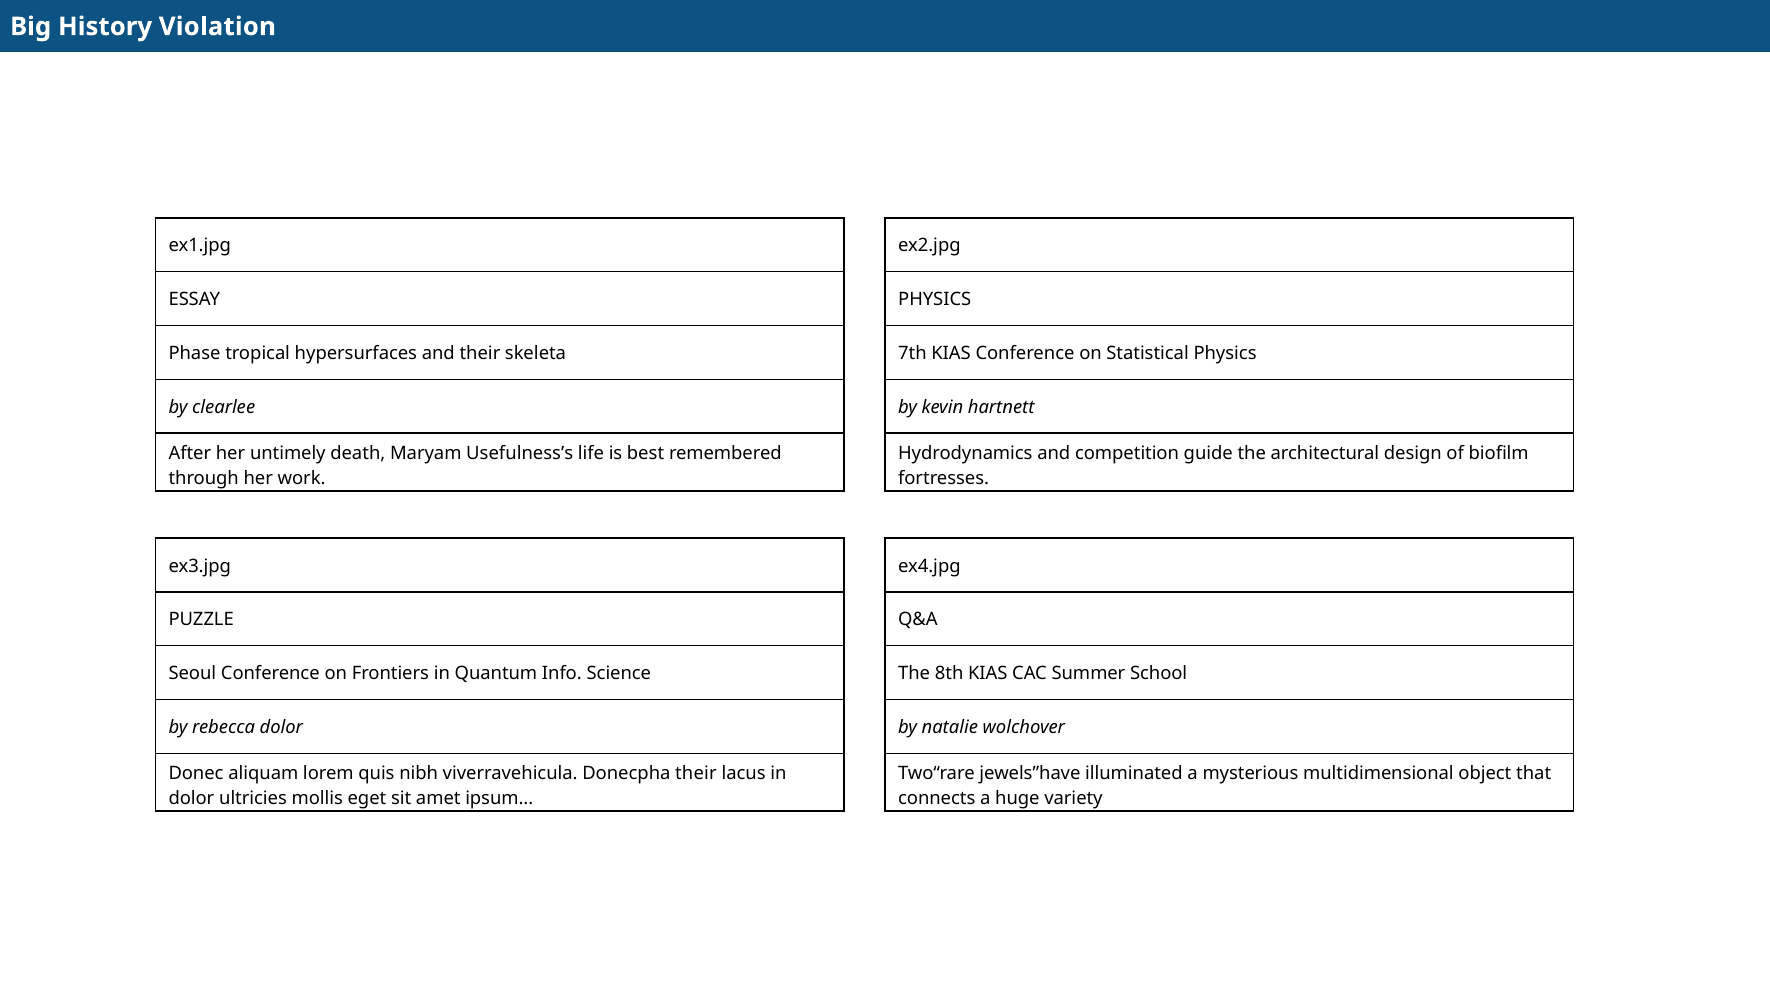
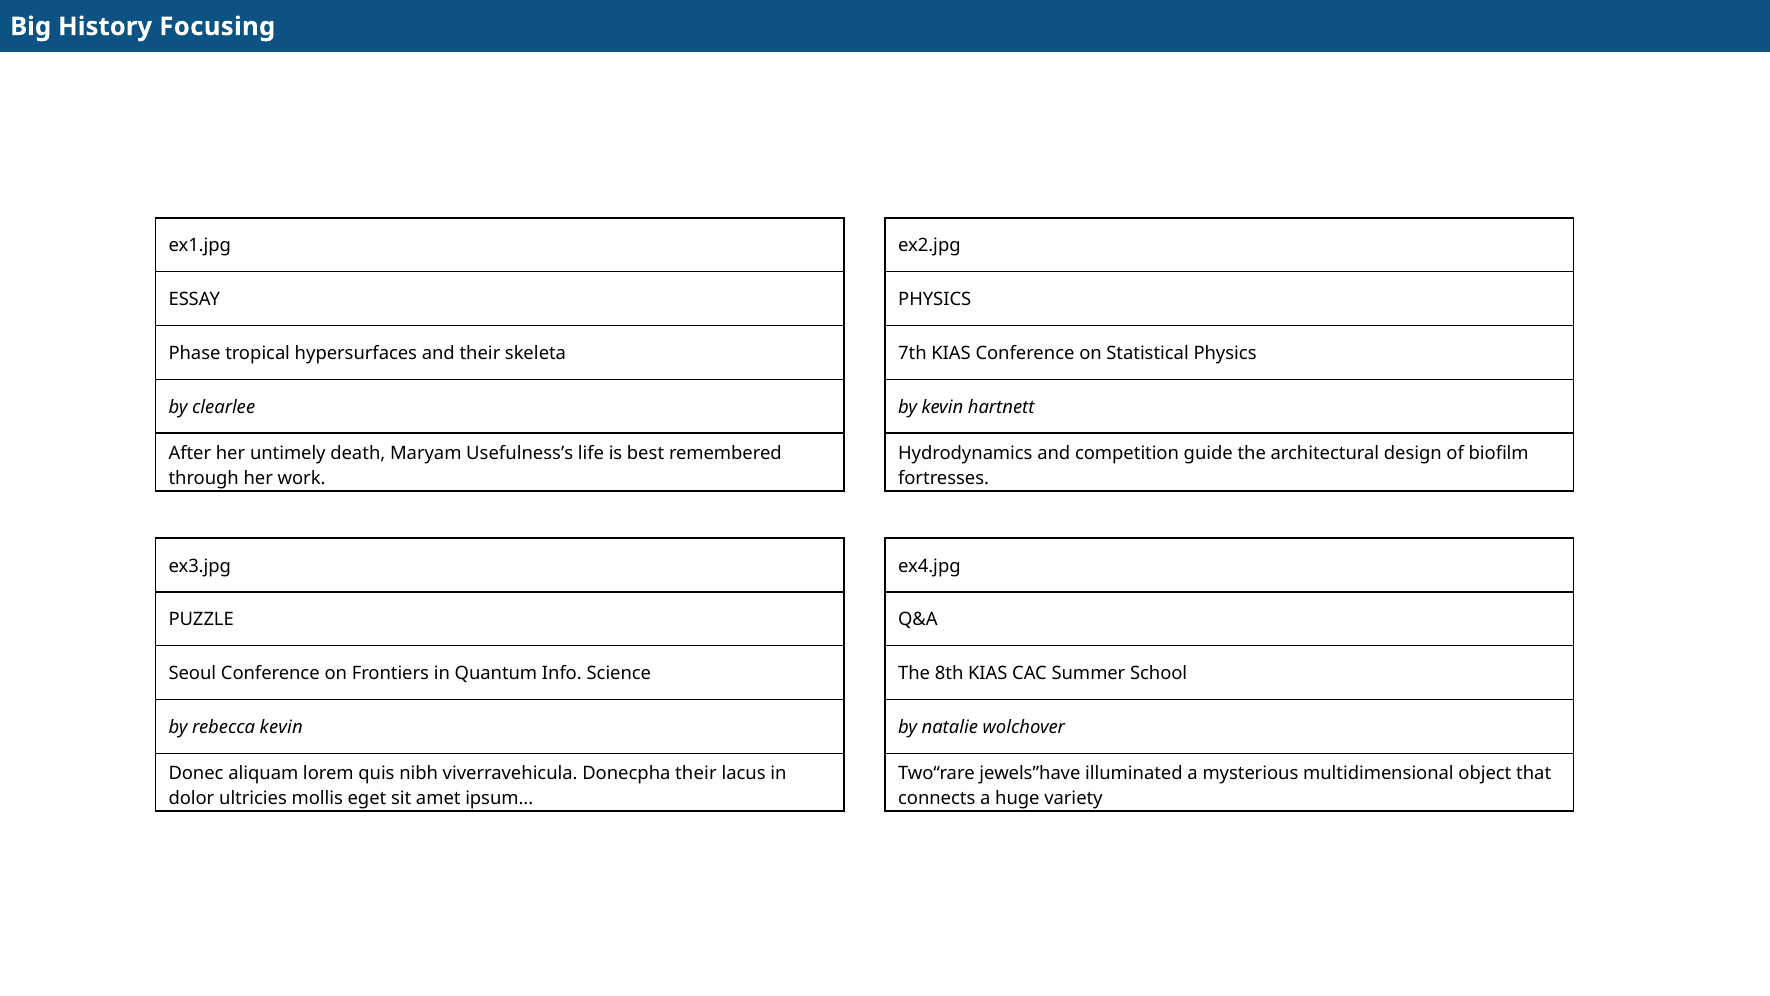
Violation: Violation -> Focusing
rebecca dolor: dolor -> kevin
